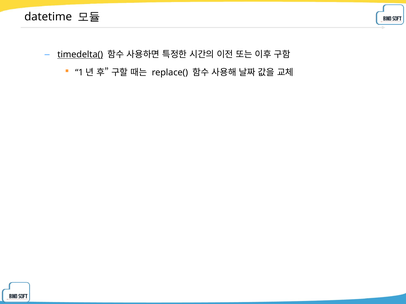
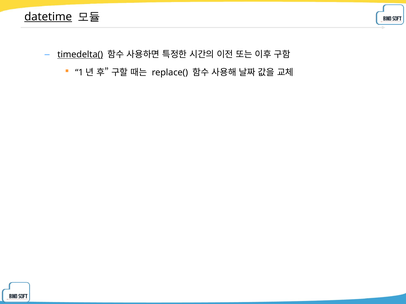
datetime underline: none -> present
